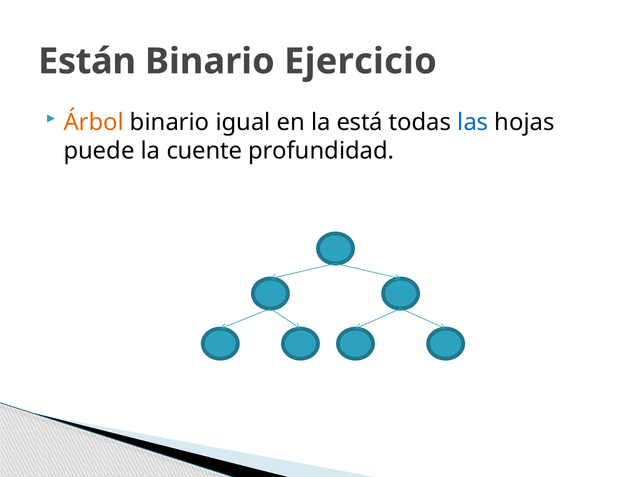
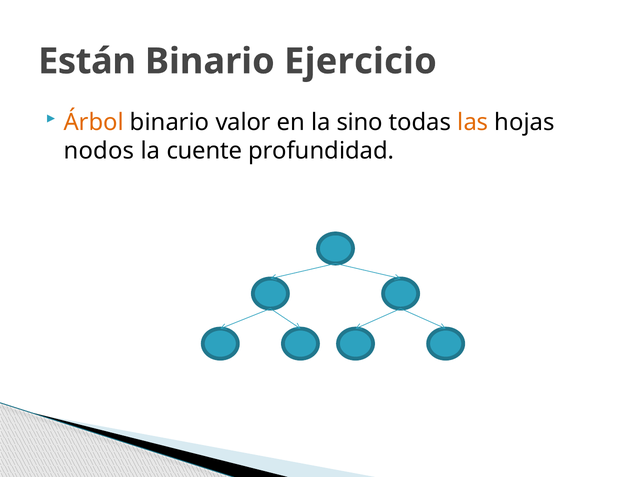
igual: igual -> valor
está: está -> sino
las colour: blue -> orange
puede: puede -> nodos
